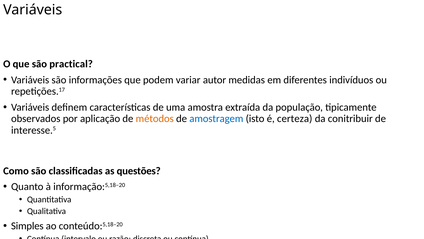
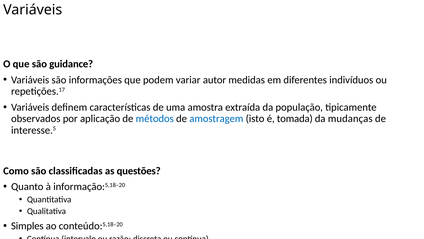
practical: practical -> guidance
métodos at (155, 118) colour: orange -> blue
certeza: certeza -> tomada
conitribuir: conitribuir -> mudanças
